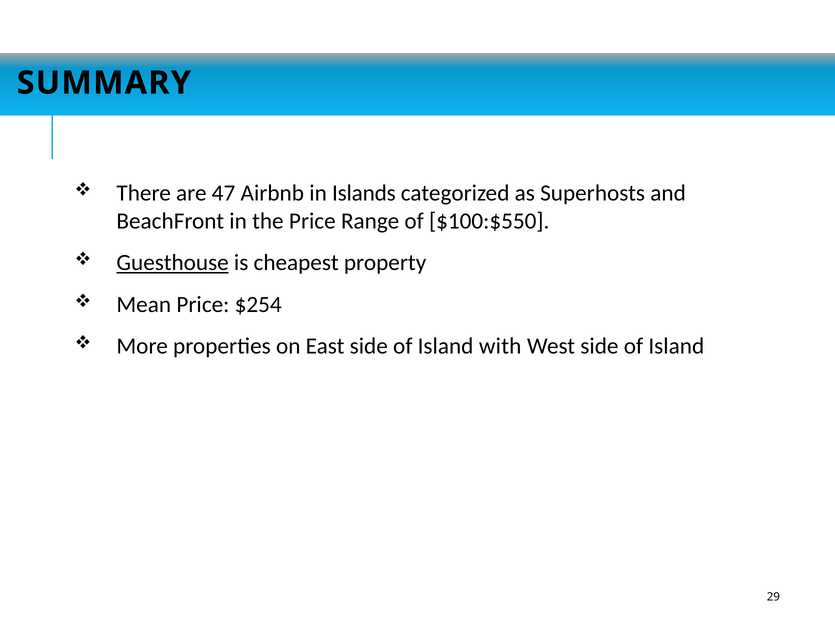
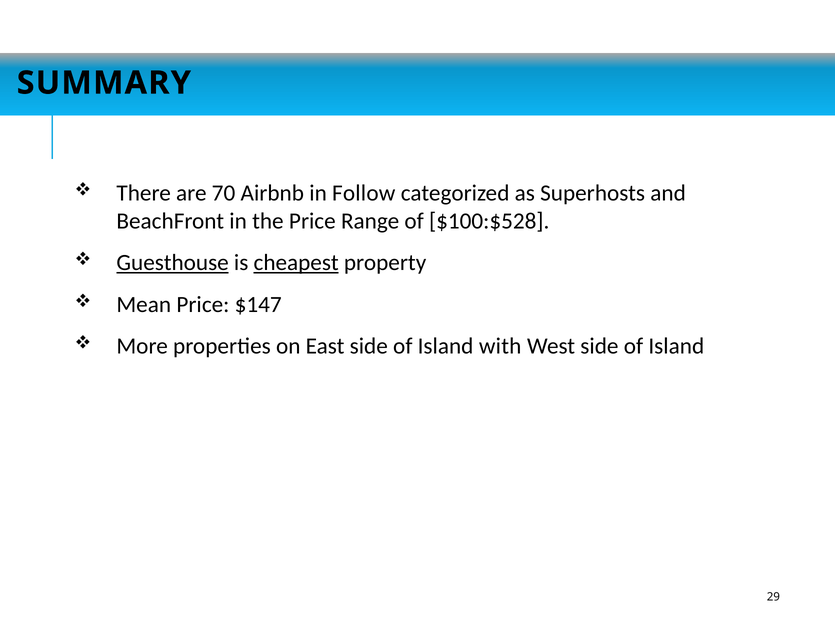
47: 47 -> 70
Islands: Islands -> Follow
$100:$550: $100:$550 -> $100:$528
cheapest underline: none -> present
$254: $254 -> $147
